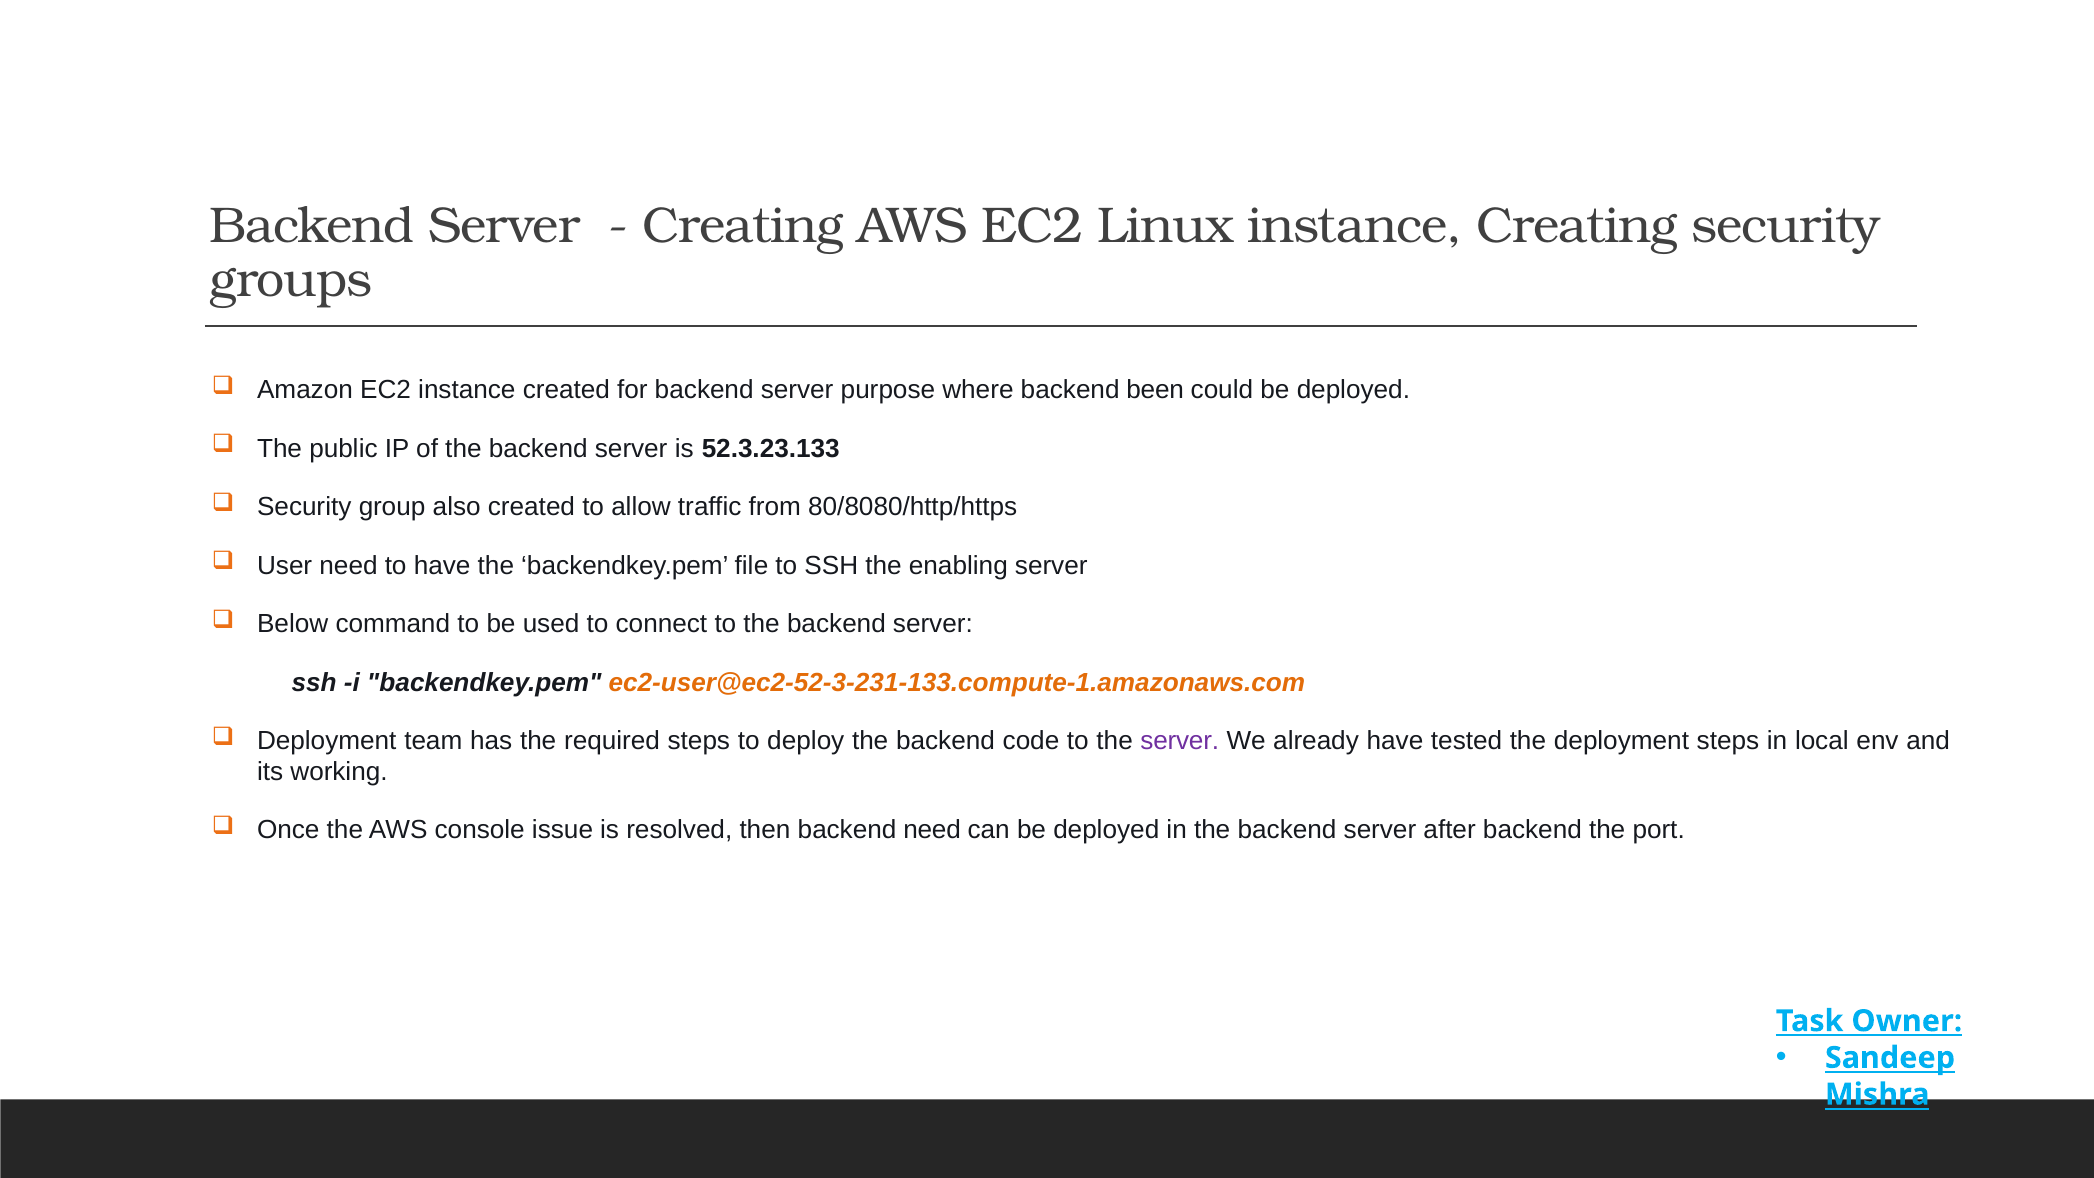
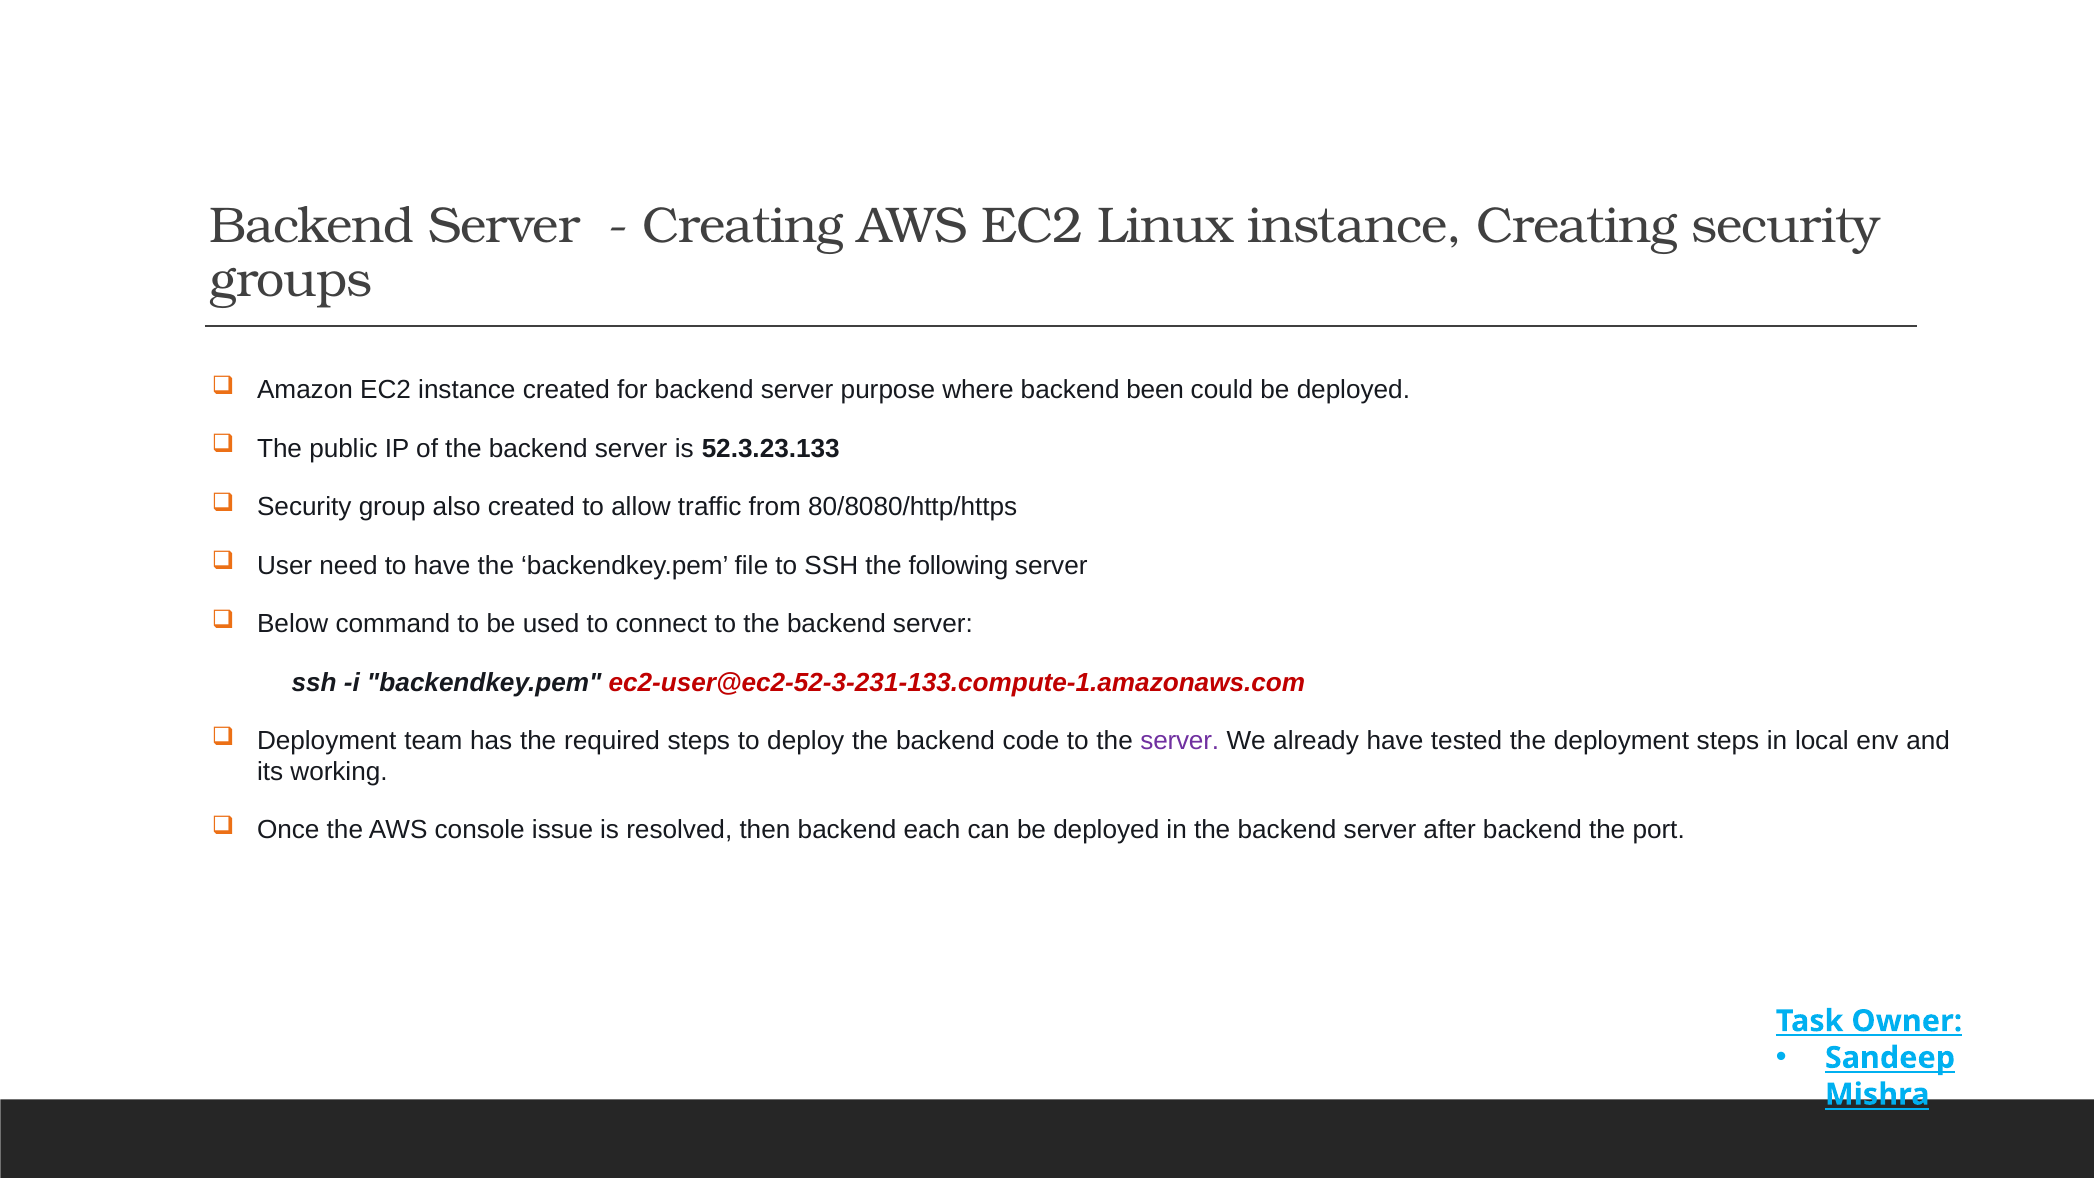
enabling: enabling -> following
ec2-user@ec2-52-3-231-133.compute-1.amazonaws.com colour: orange -> red
backend need: need -> each
